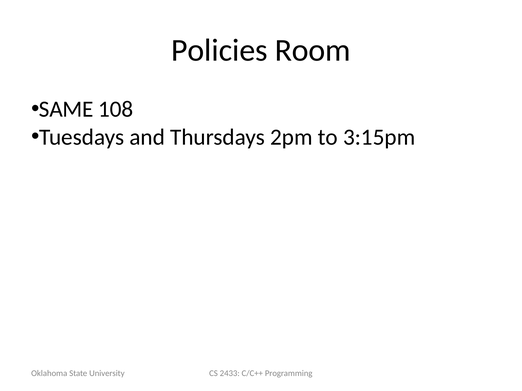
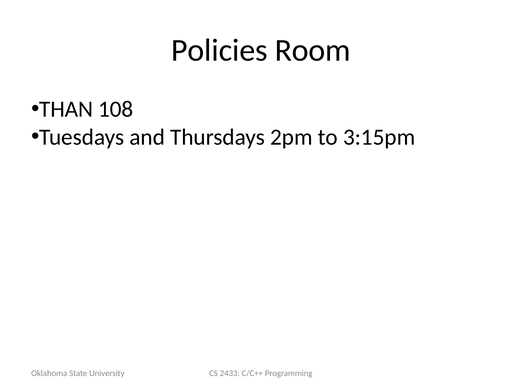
SAME: SAME -> THAN
